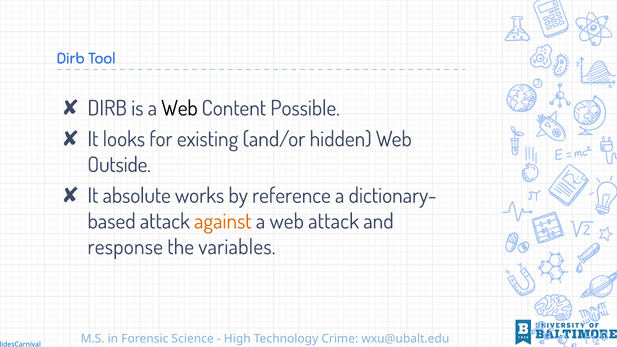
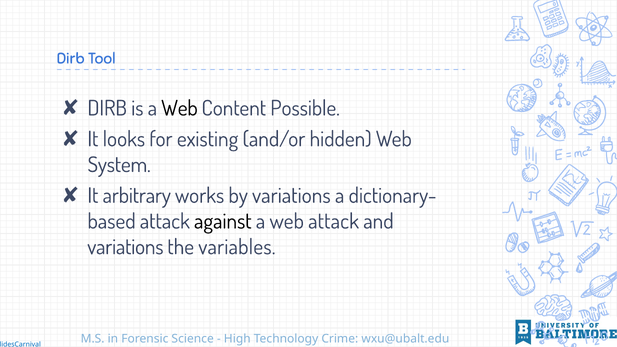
Outside: Outside -> System
absolute: absolute -> arbitrary
by reference: reference -> variations
against colour: orange -> black
response at (125, 247): response -> variations
